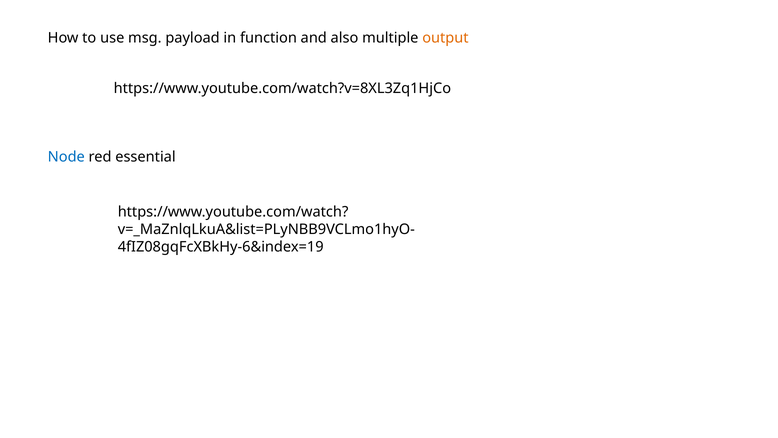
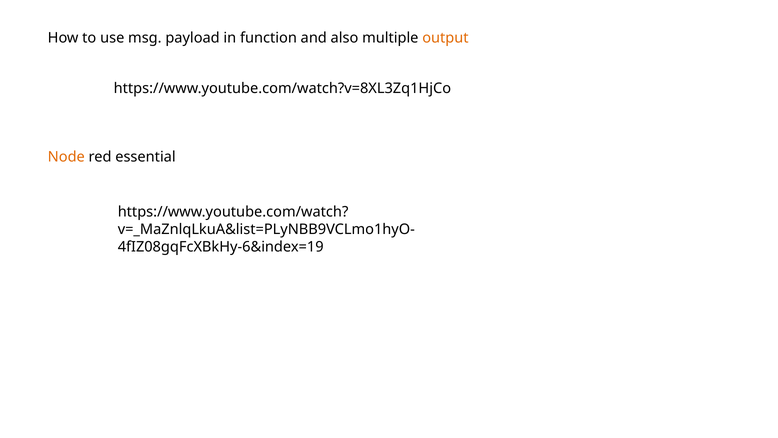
Node colour: blue -> orange
